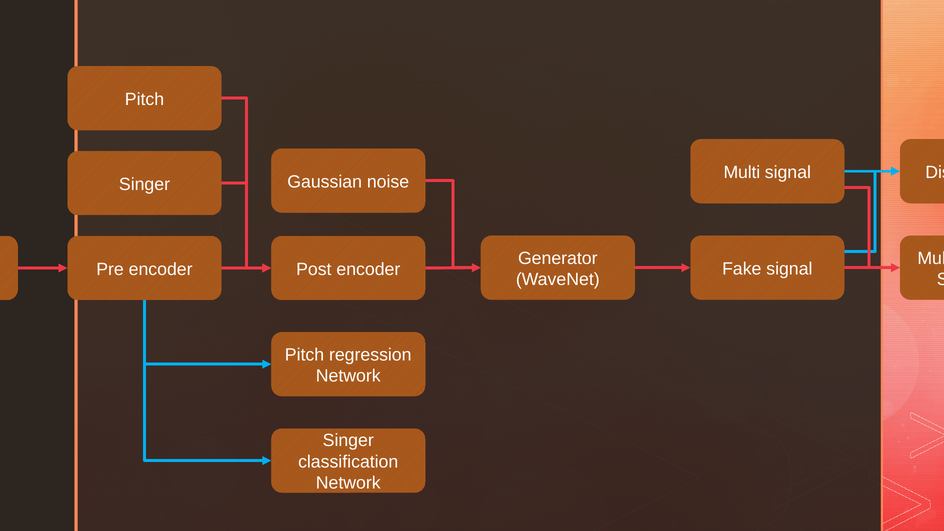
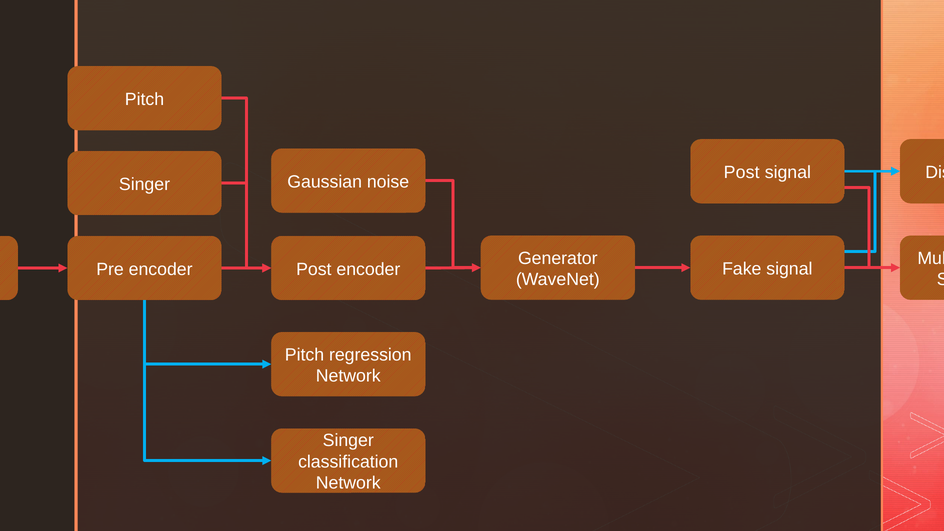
Multi at (742, 172): Multi -> Post
